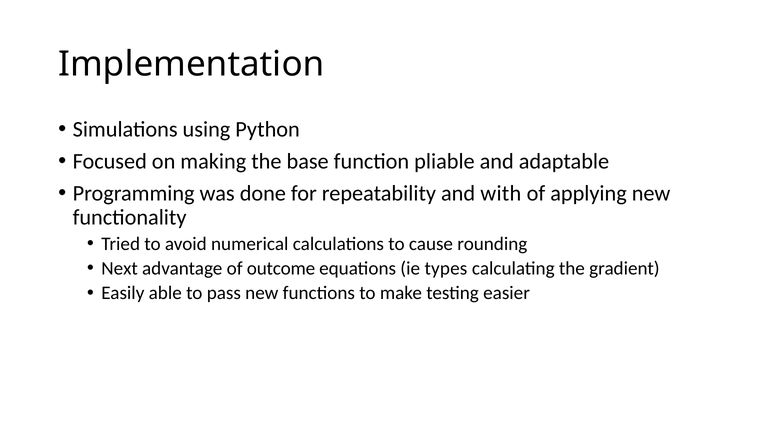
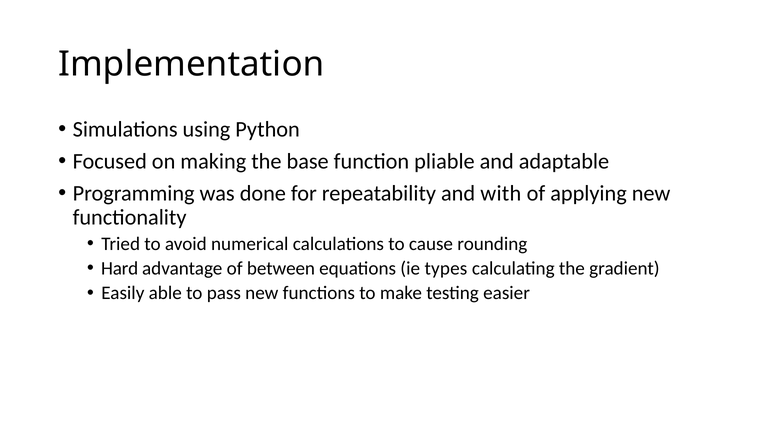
Next: Next -> Hard
outcome: outcome -> between
